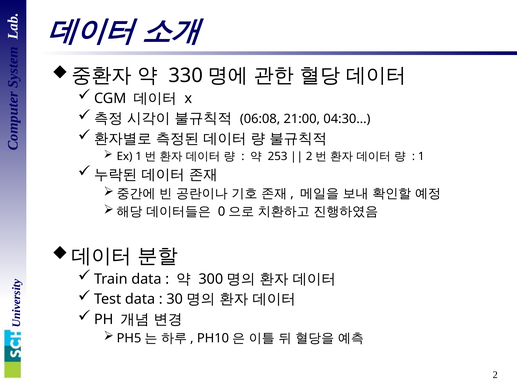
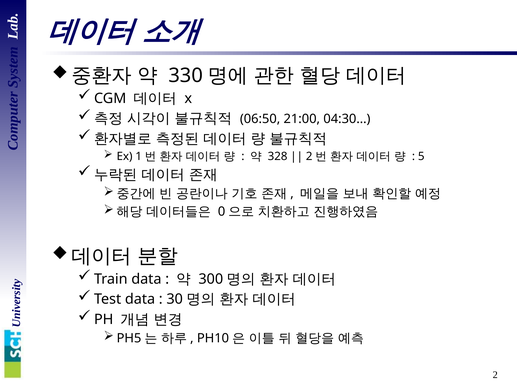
06:08: 06:08 -> 06:50
253: 253 -> 328
1: 1 -> 5
